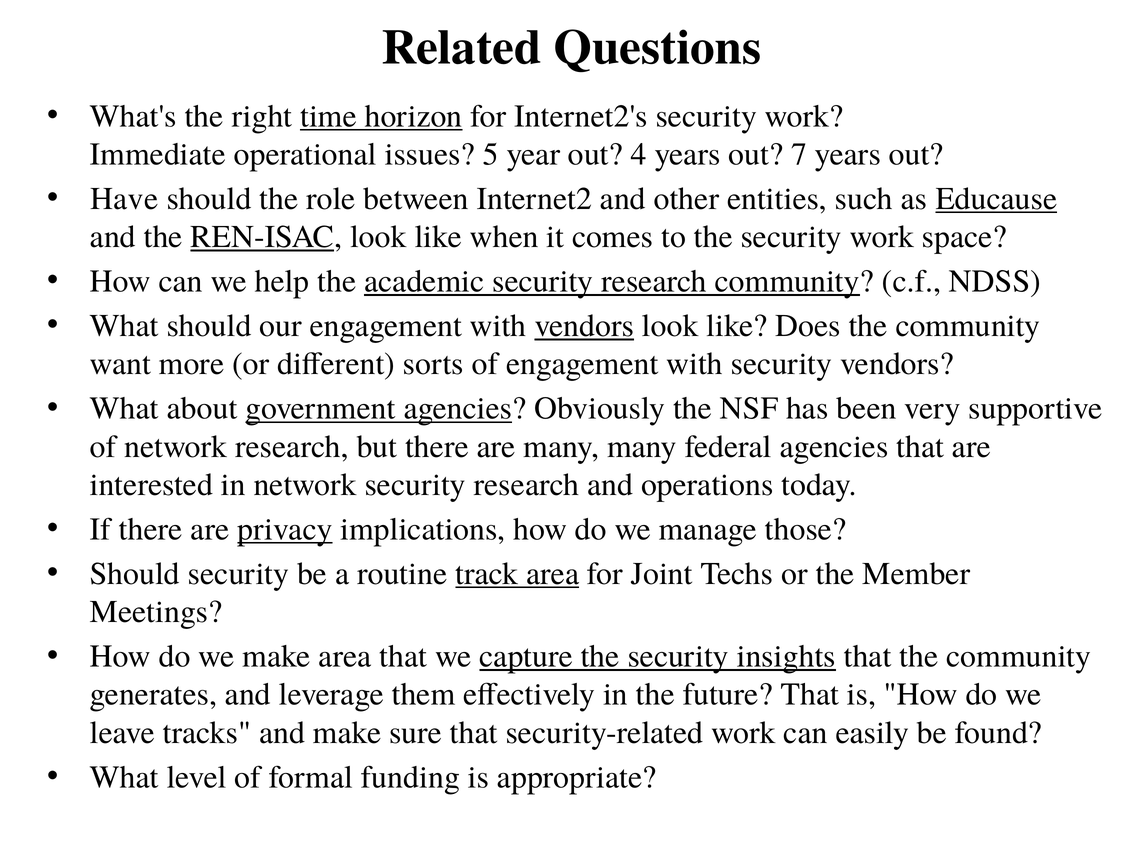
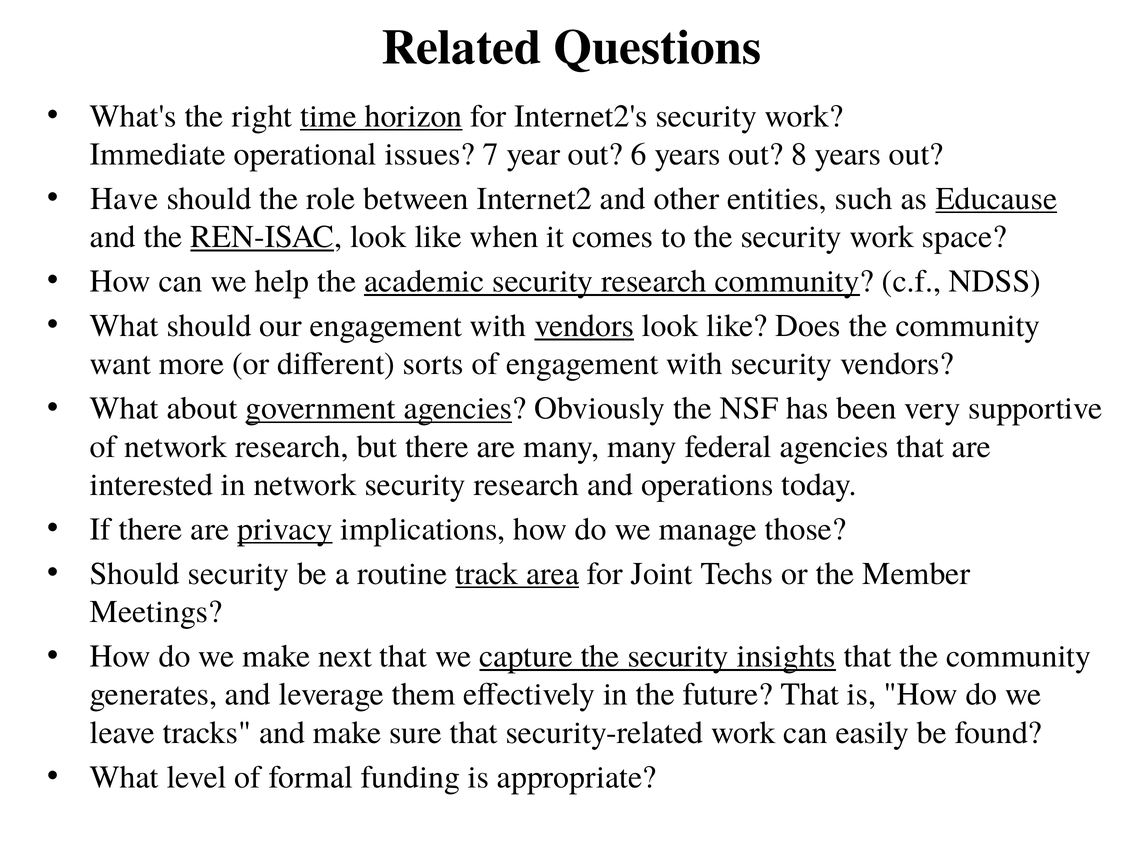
5: 5 -> 7
4: 4 -> 6
7: 7 -> 8
make area: area -> next
